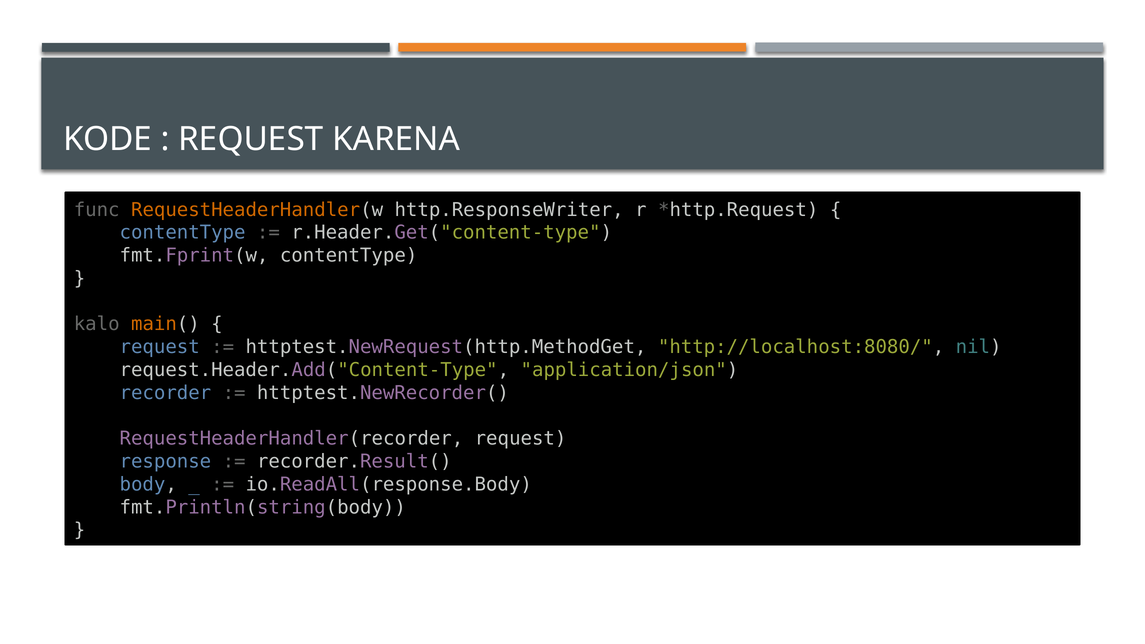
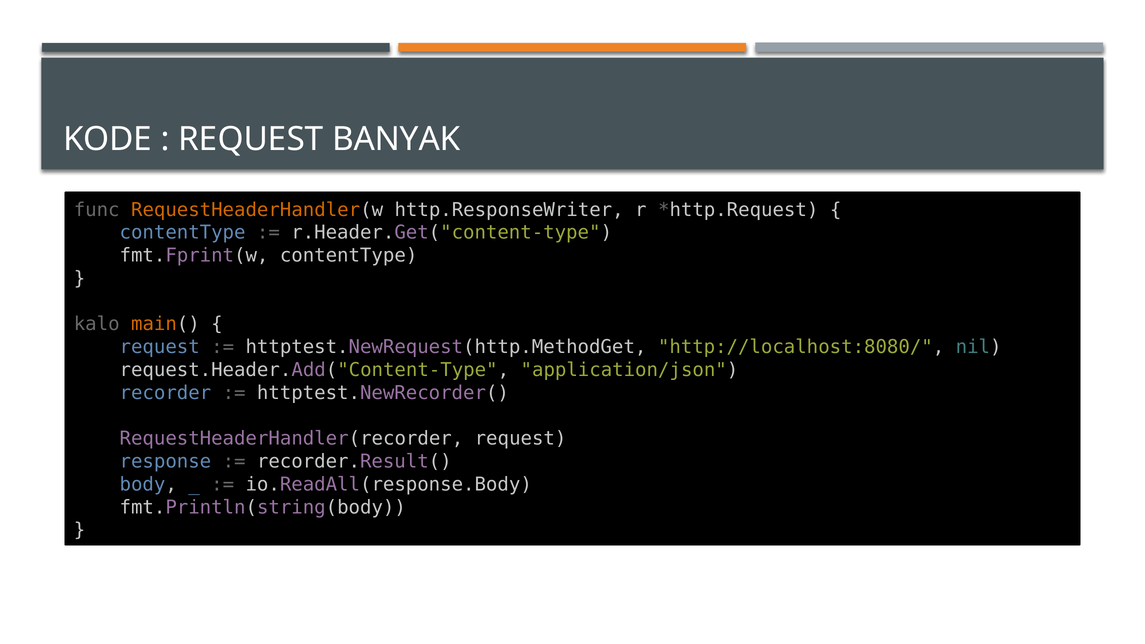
KARENA: KARENA -> BANYAK
